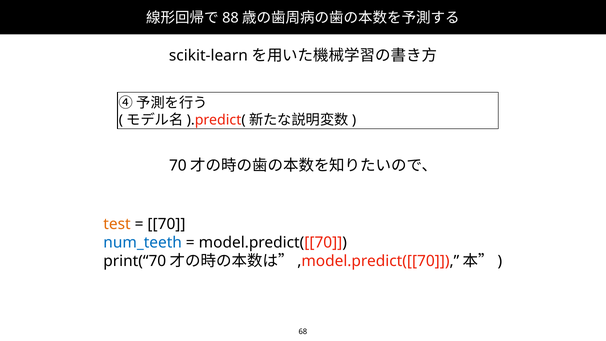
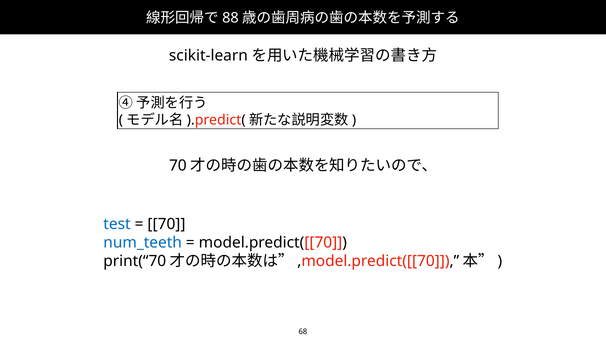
test colour: orange -> blue
